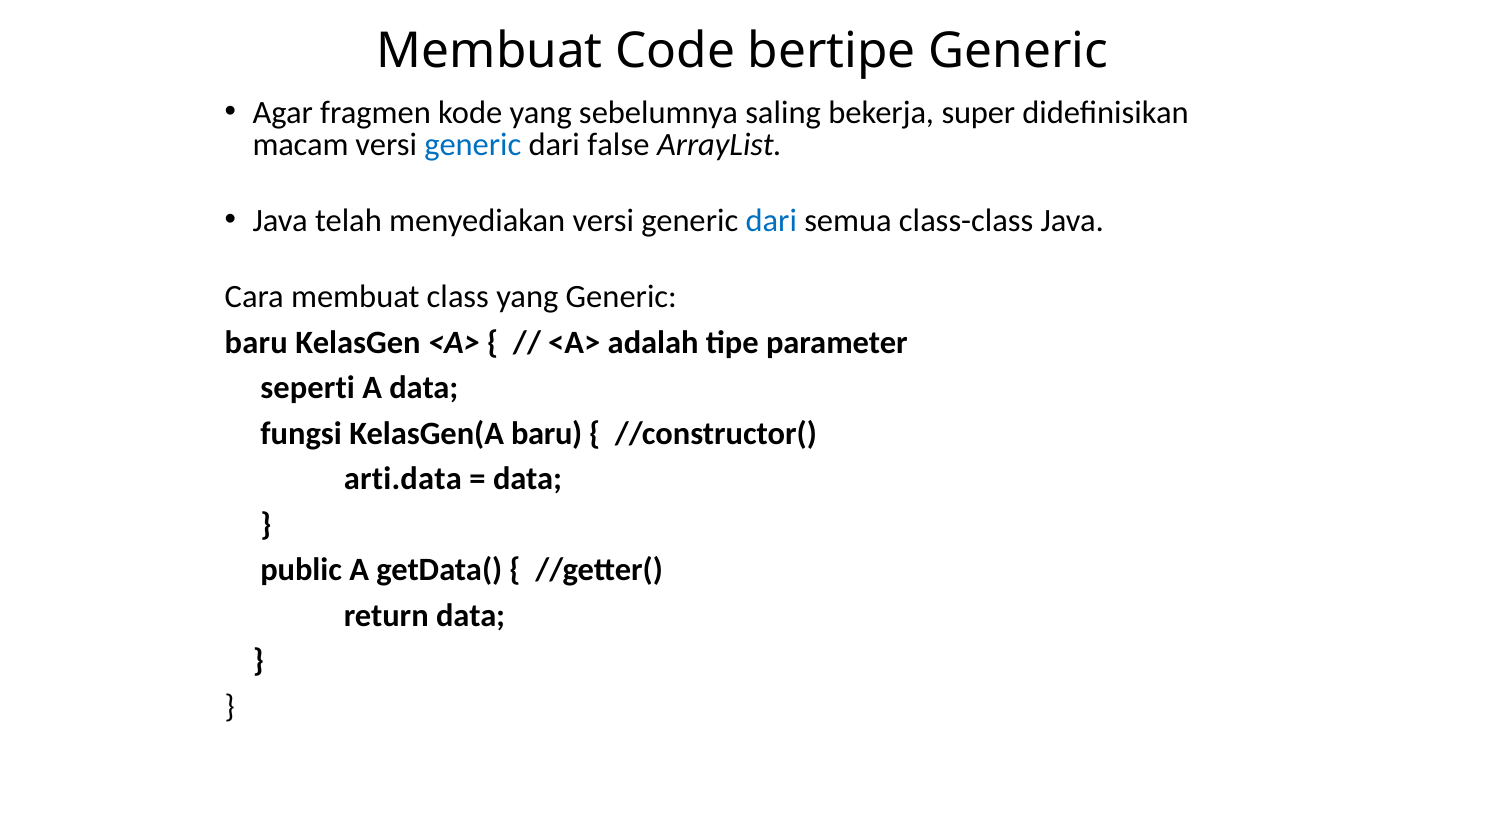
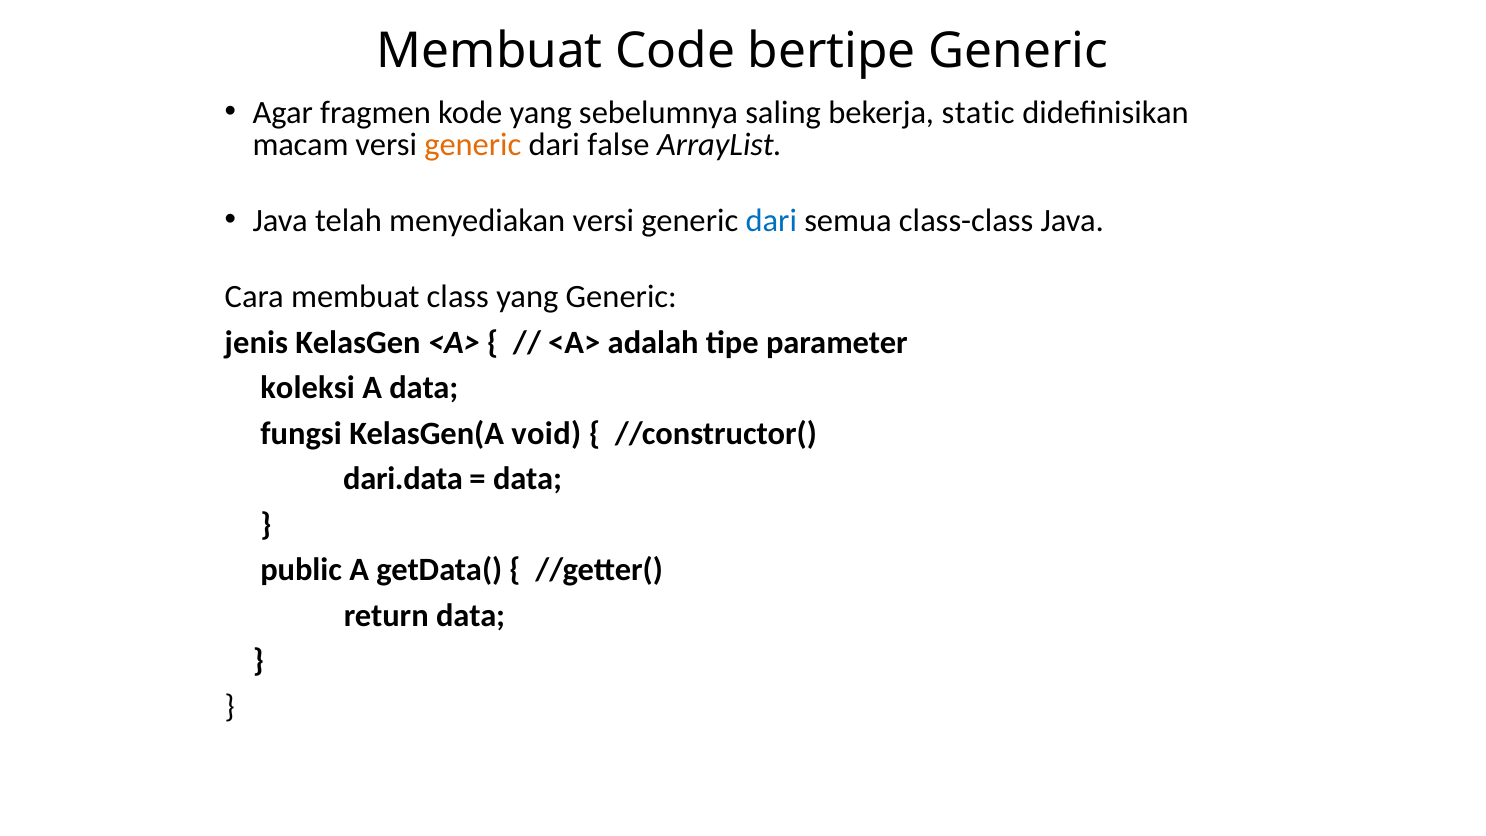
super: super -> static
generic at (473, 145) colour: blue -> orange
baru at (256, 342): baru -> jenis
seperti: seperti -> koleksi
KelasGen(A baru: baru -> void
arti.data: arti.data -> dari.data
